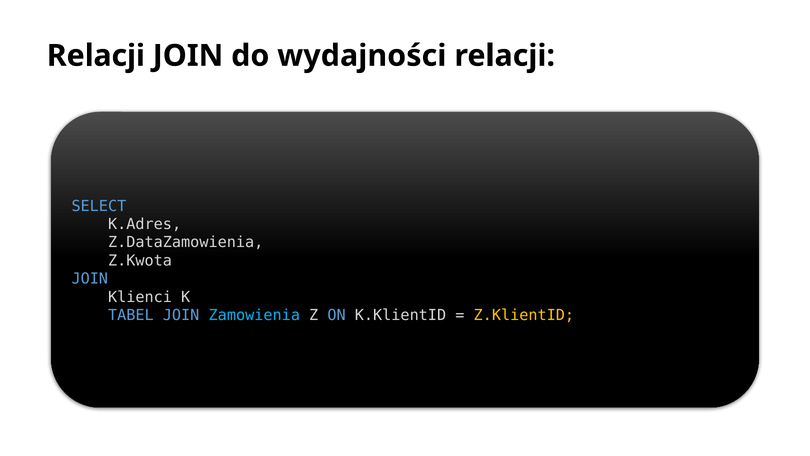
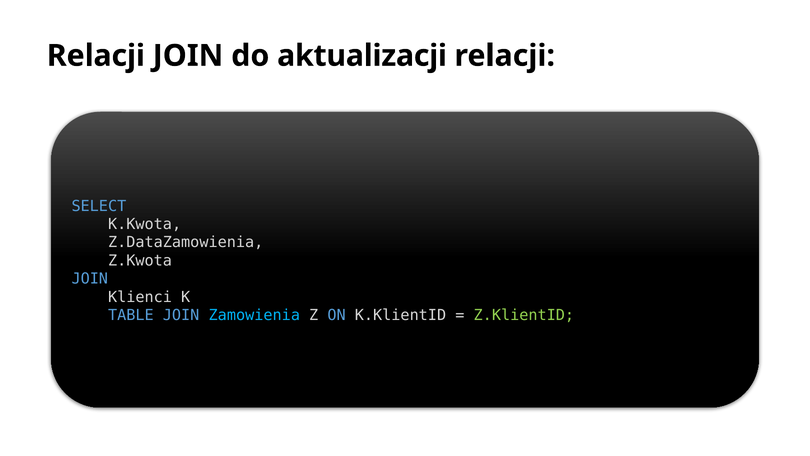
wydajności: wydajności -> aktualizacji
K.Adres: K.Adres -> K.Kwota
TABEL: TABEL -> TABLE
Z.KlientID colour: yellow -> light green
